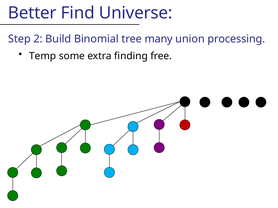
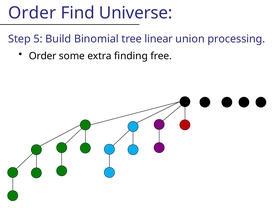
Better at (32, 13): Better -> Order
2: 2 -> 5
many: many -> linear
Temp at (43, 56): Temp -> Order
